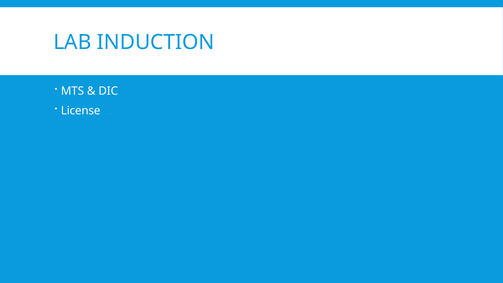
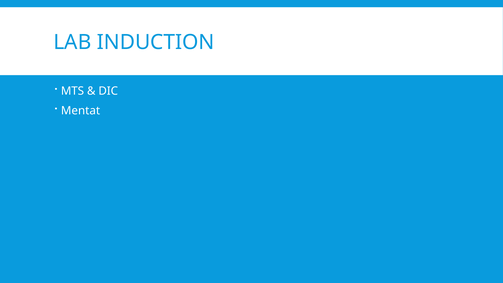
License: License -> Mentat
